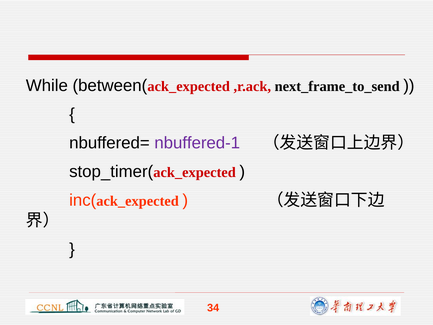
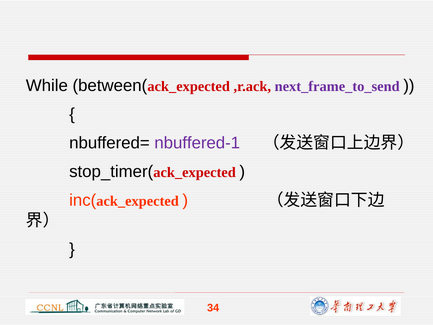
next_frame_to_send colour: black -> purple
